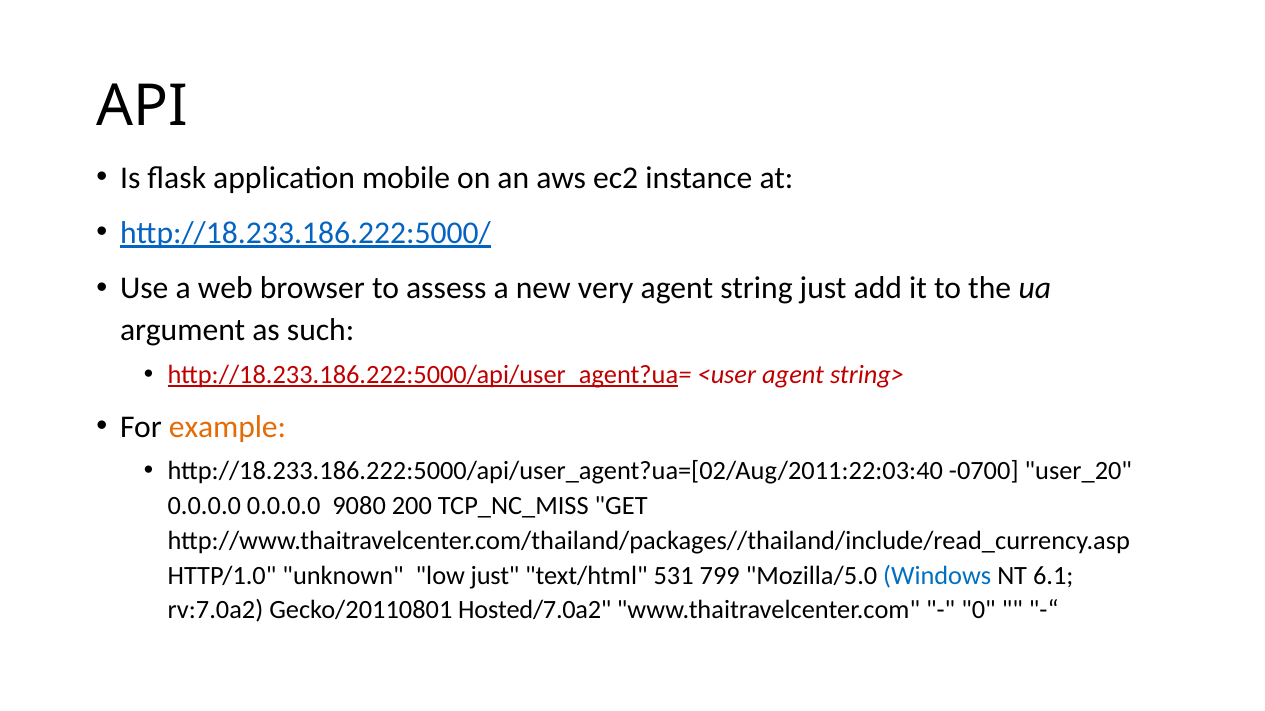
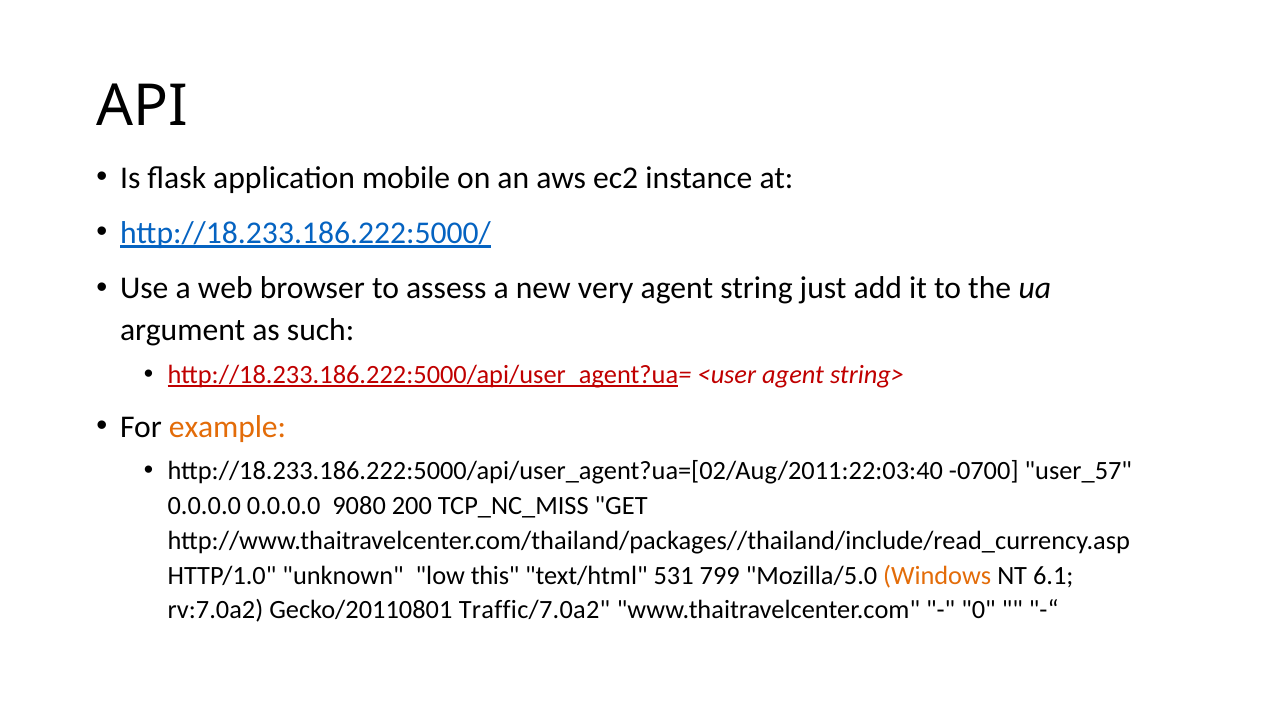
user_20: user_20 -> user_57
low just: just -> this
Windows colour: blue -> orange
Hosted/7.0a2: Hosted/7.0a2 -> Traffic/7.0a2
